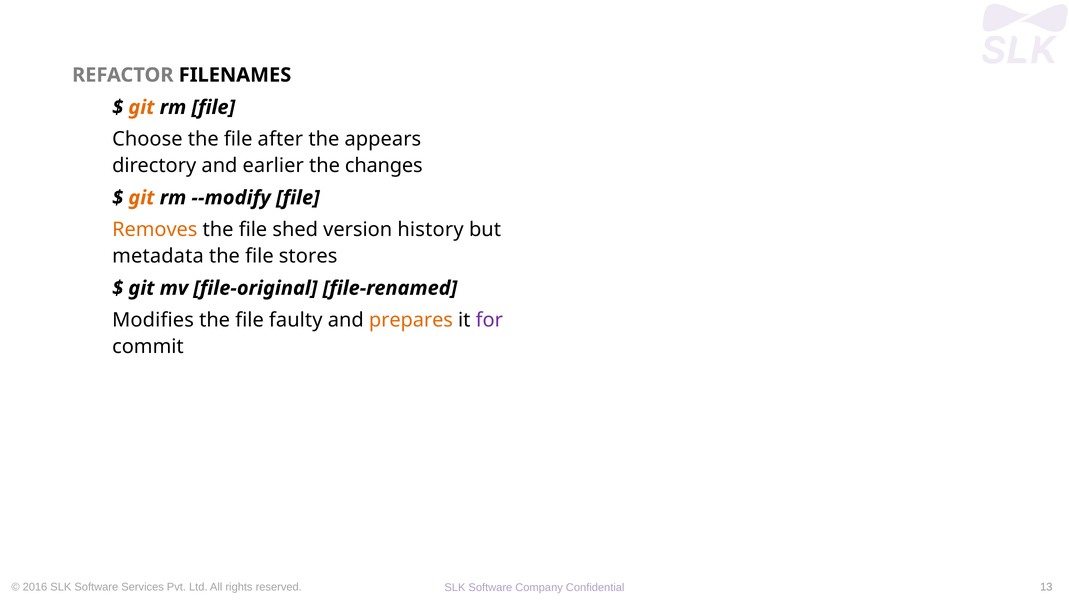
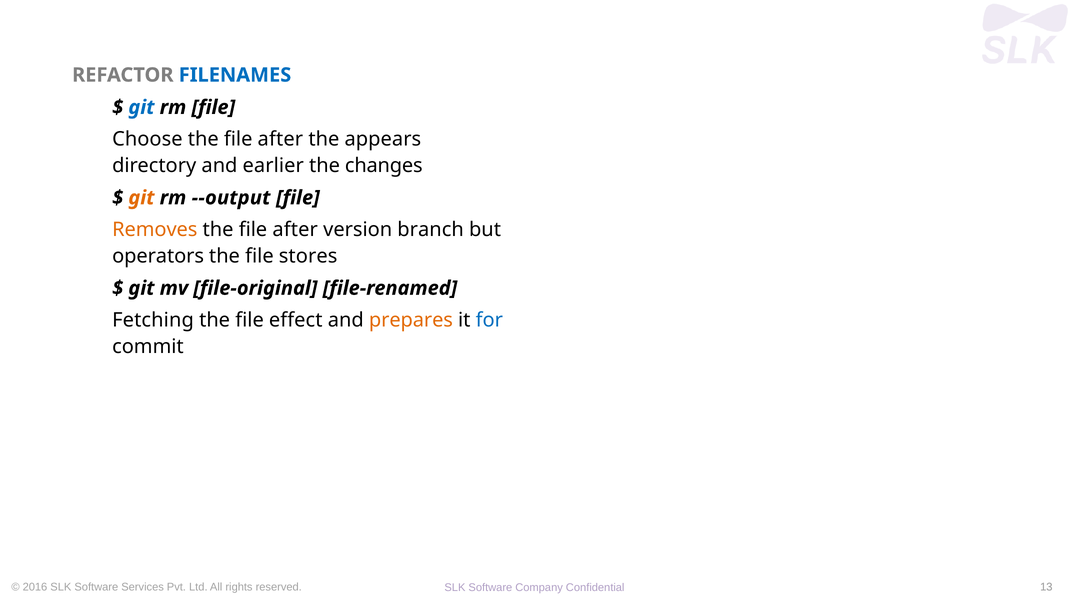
FILENAMES colour: black -> blue
git at (141, 107) colour: orange -> blue
--modify: --modify -> --output
shed at (295, 230): shed -> after
history: history -> branch
metadata: metadata -> operators
Modifies: Modifies -> Fetching
faulty: faulty -> effect
for colour: purple -> blue
